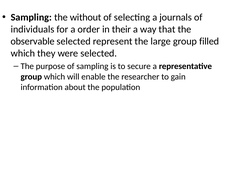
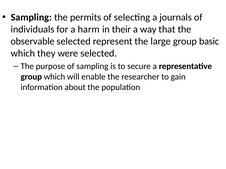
without: without -> permits
order: order -> harm
filled: filled -> basic
